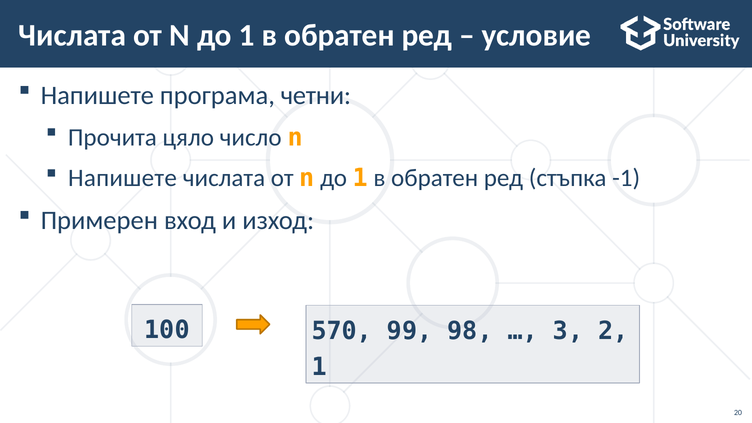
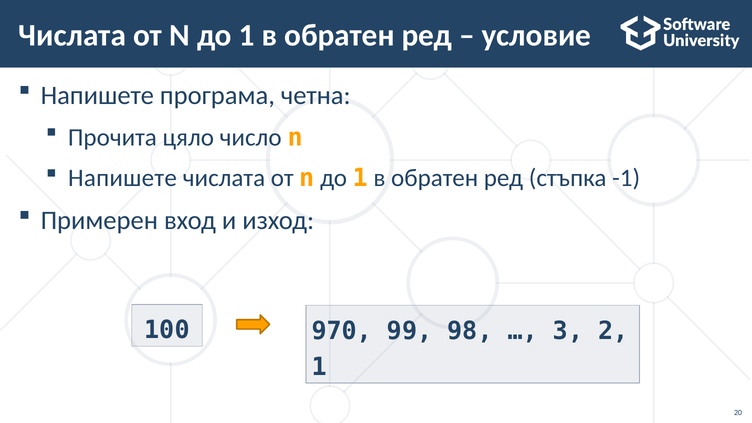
четни: четни -> четна
570: 570 -> 970
